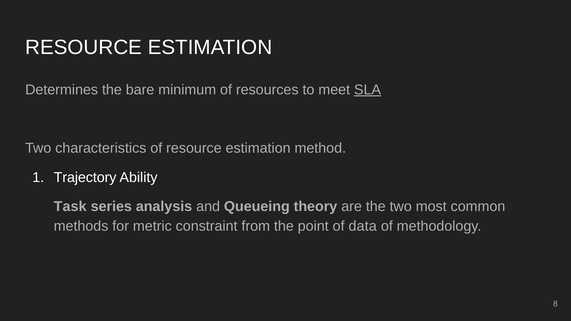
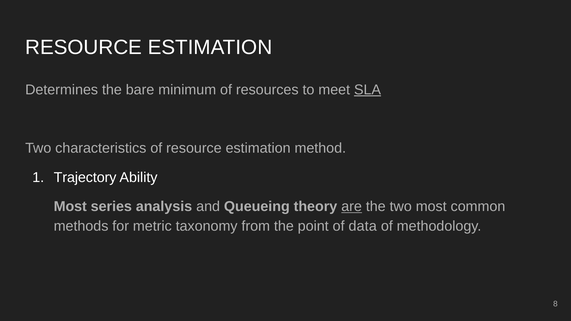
Task at (70, 207): Task -> Most
are underline: none -> present
constraint: constraint -> taxonomy
